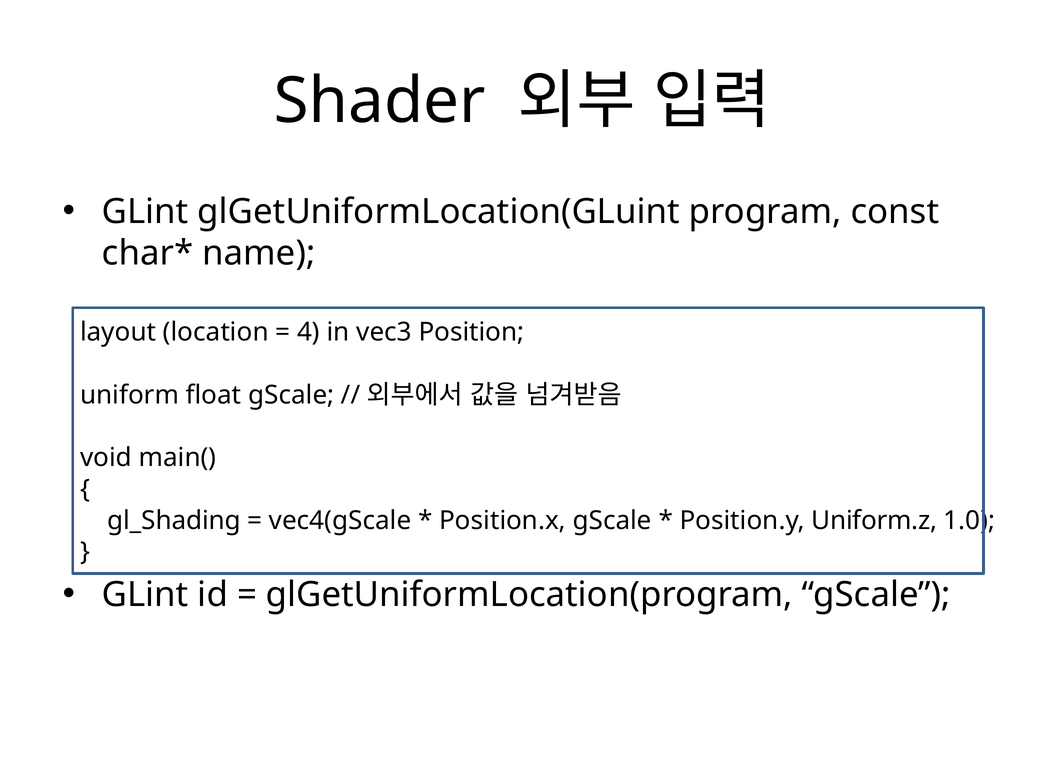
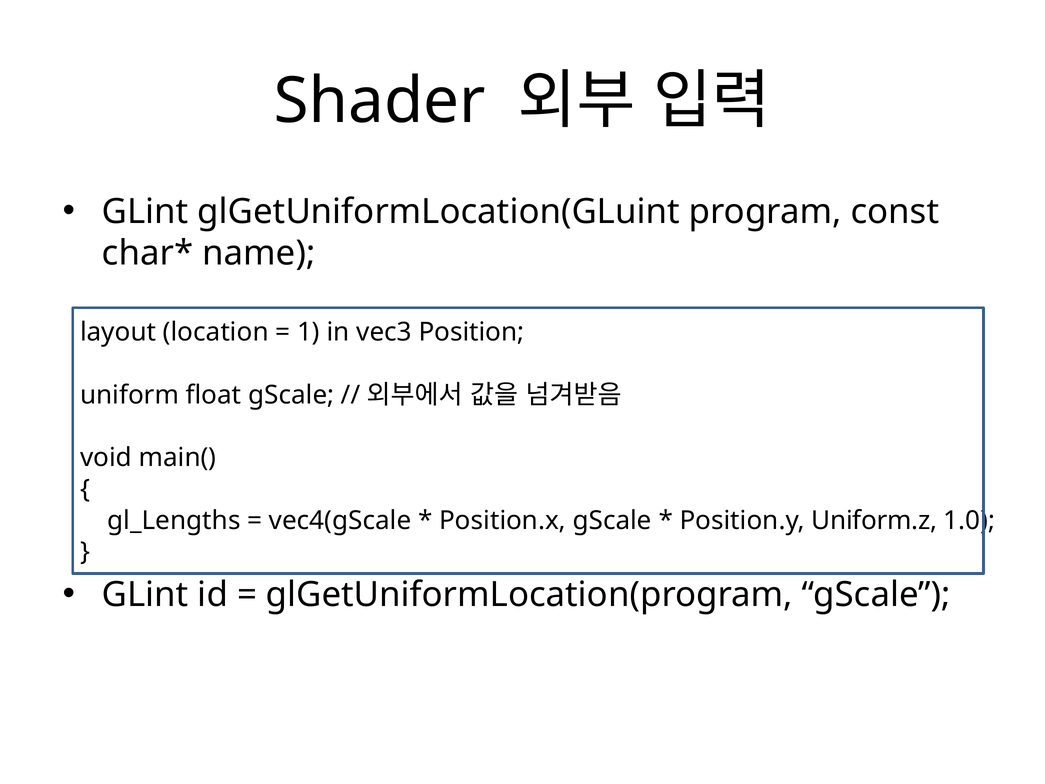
4: 4 -> 1
gl_Shading: gl_Shading -> gl_Lengths
